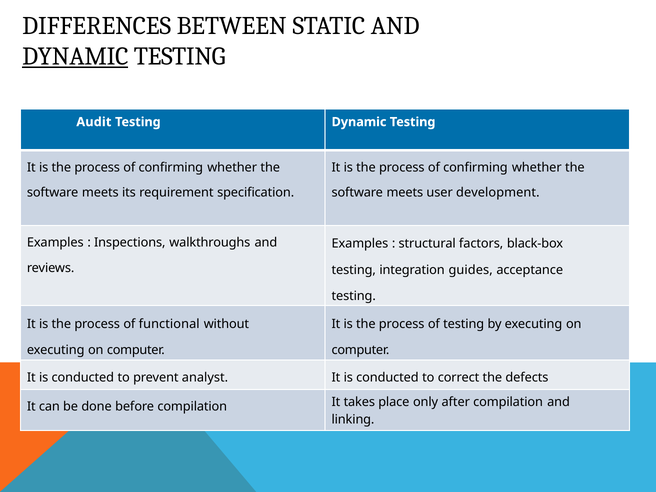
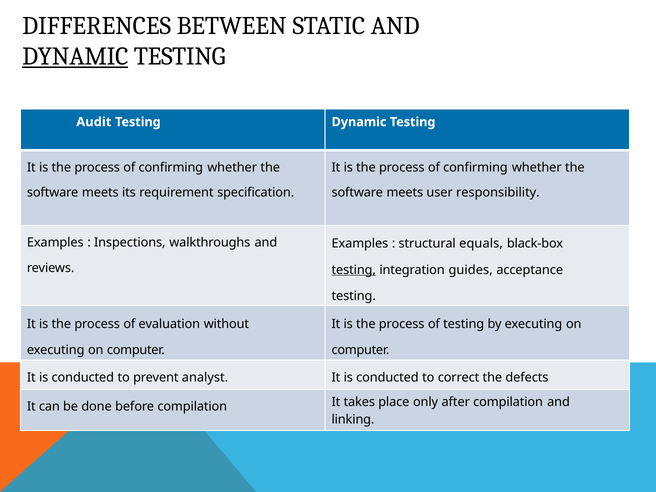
development: development -> responsibility
factors: factors -> equals
testing at (354, 270) underline: none -> present
functional: functional -> evaluation
